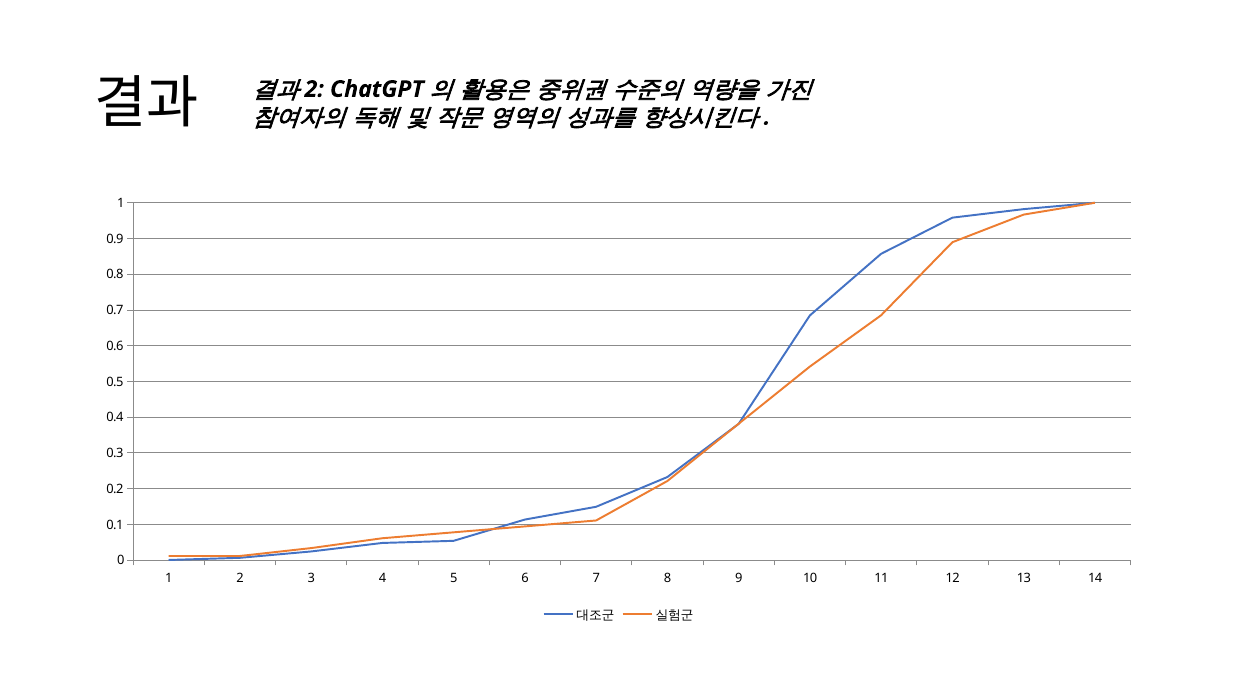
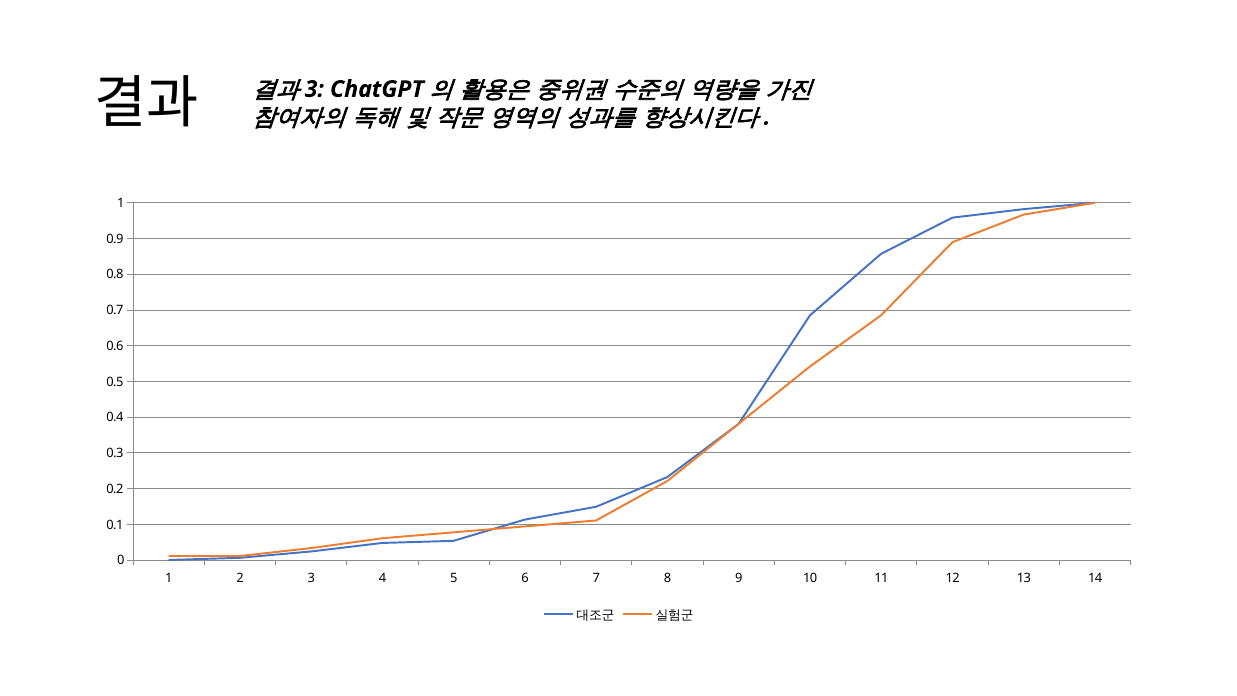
2 at (314, 89): 2 -> 3
